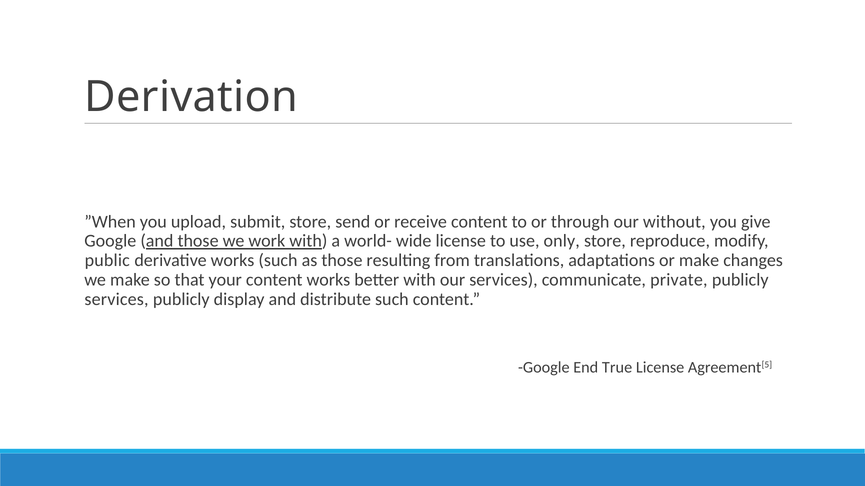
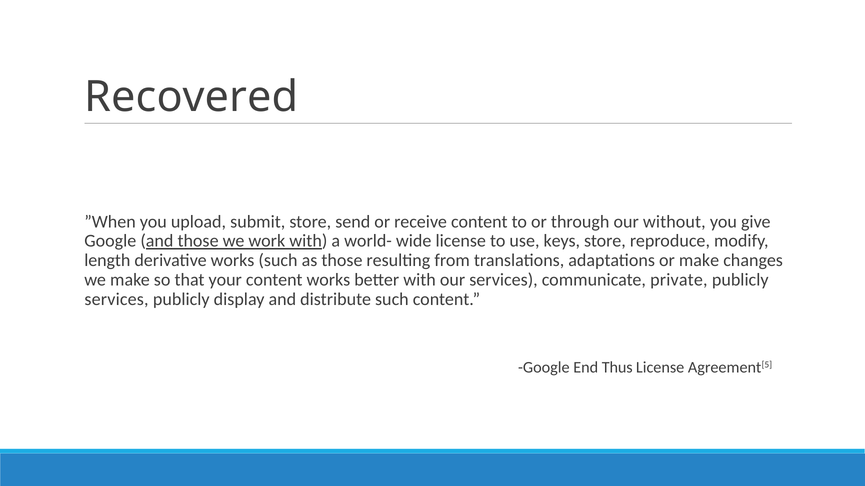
Derivation: Derivation -> Recovered
only: only -> keys
public: public -> length
True: True -> Thus
